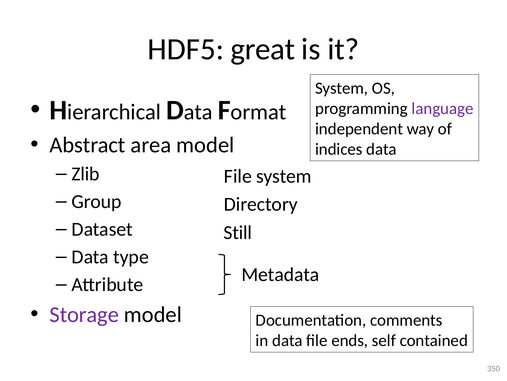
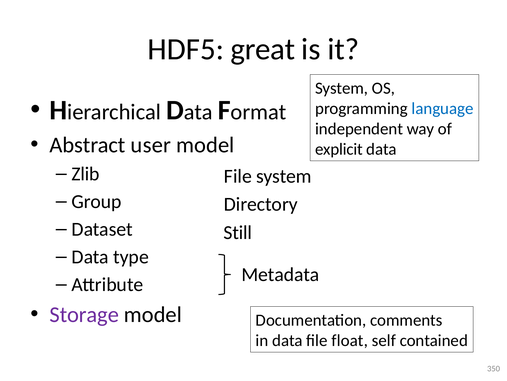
language colour: purple -> blue
area: area -> user
indices: indices -> explicit
ends: ends -> float
